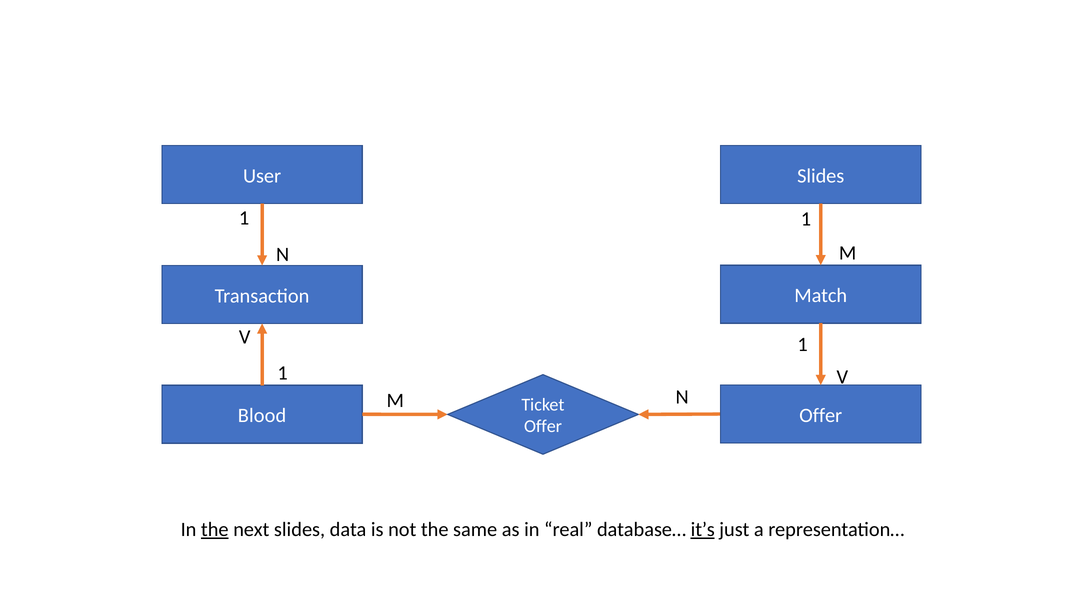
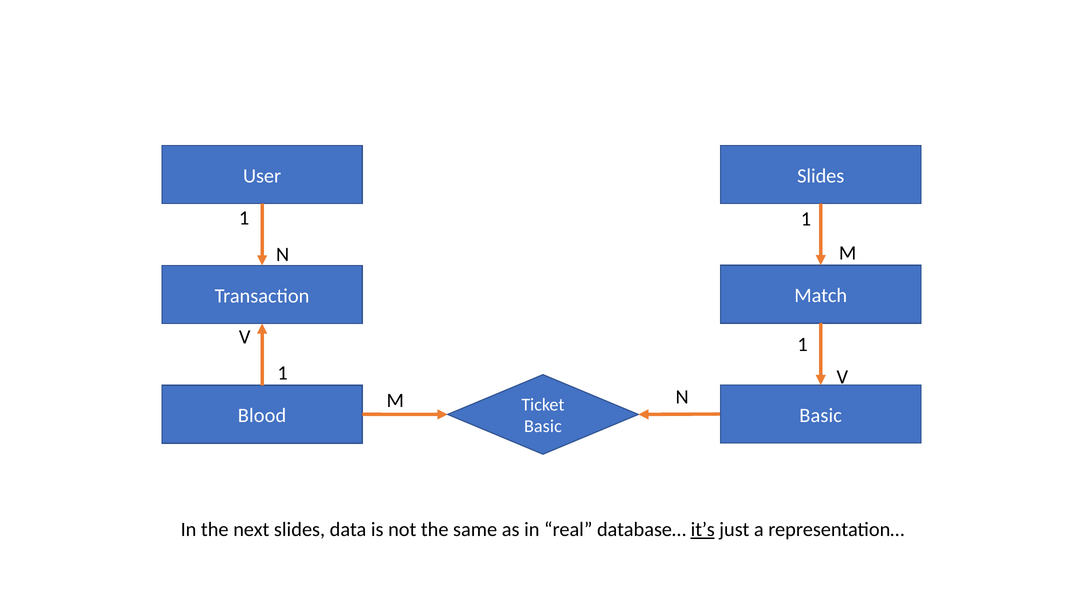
Offer at (821, 415): Offer -> Basic
Offer at (543, 426): Offer -> Basic
the at (215, 529) underline: present -> none
